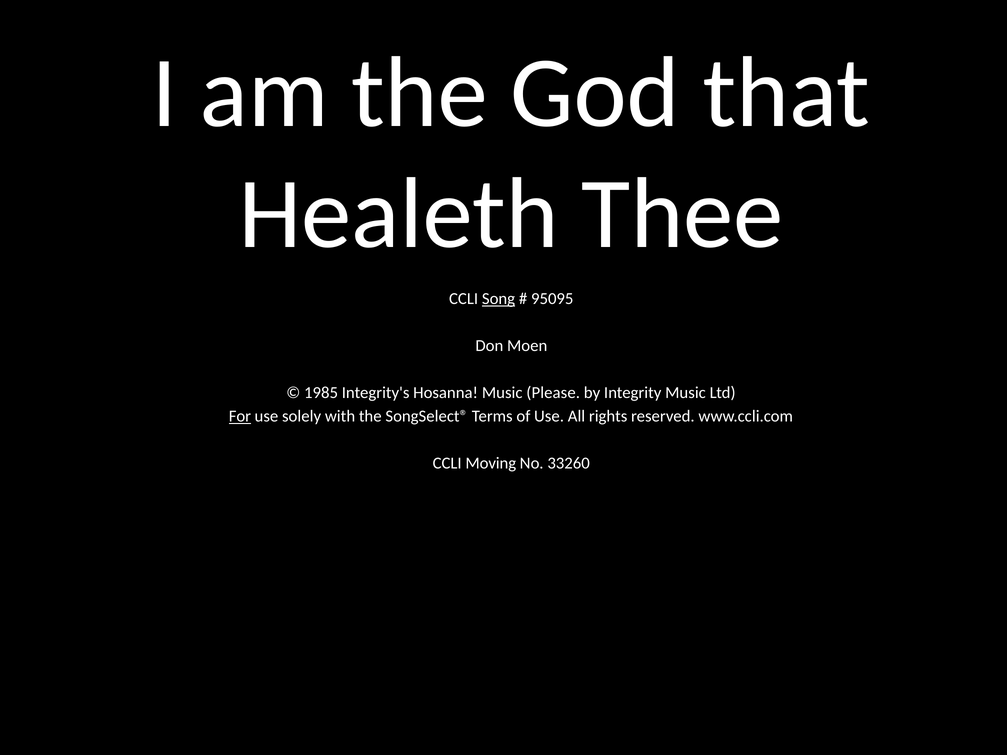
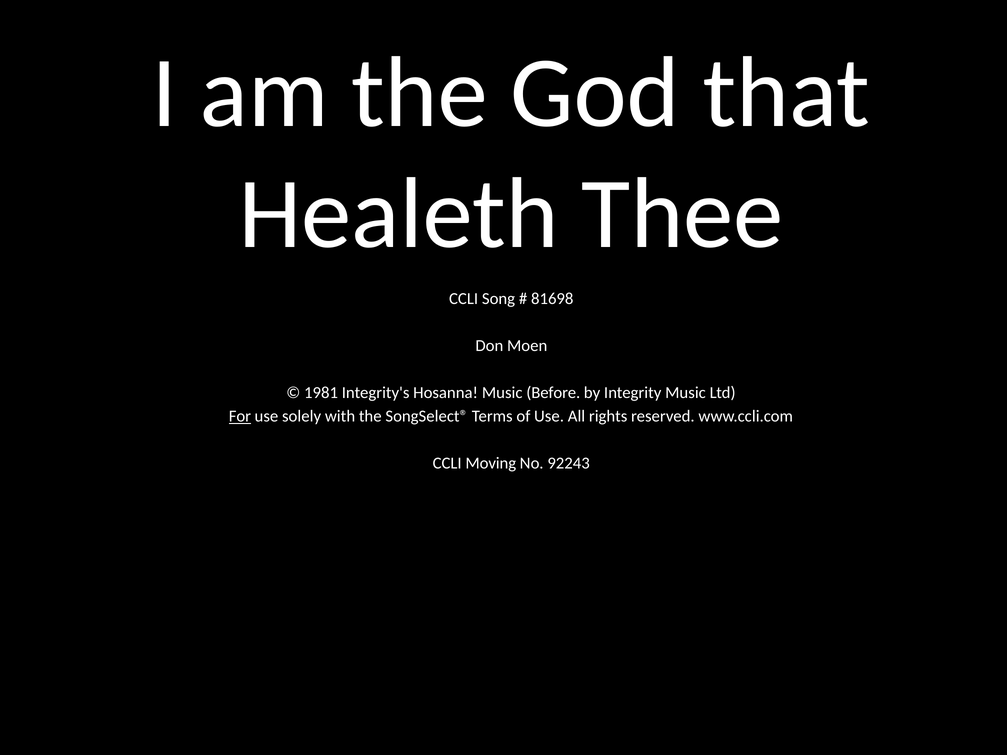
Song underline: present -> none
95095: 95095 -> 81698
1985: 1985 -> 1981
Please: Please -> Before
33260: 33260 -> 92243
